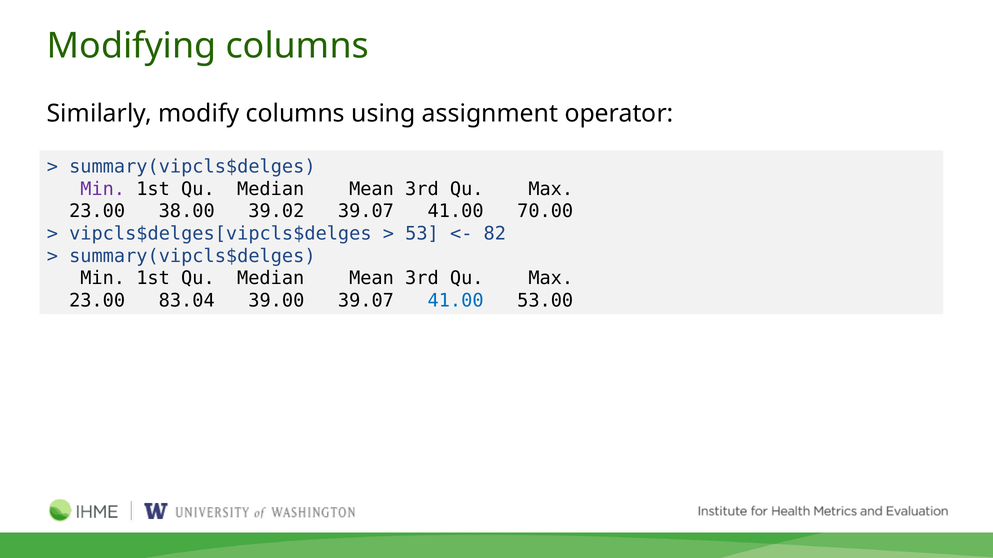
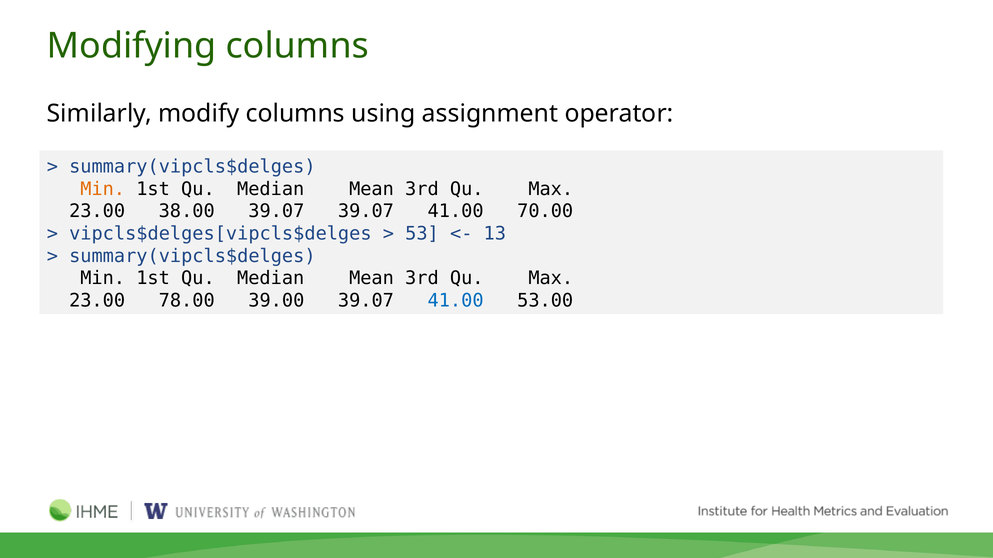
Min at (103, 189) colour: purple -> orange
38.00 39.02: 39.02 -> 39.07
82: 82 -> 13
83.04: 83.04 -> 78.00
